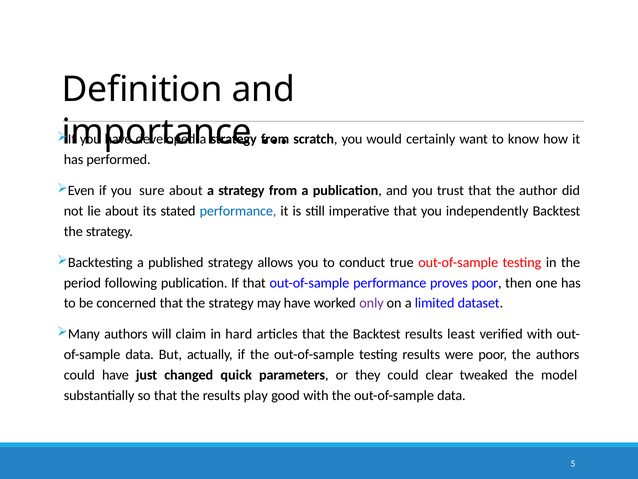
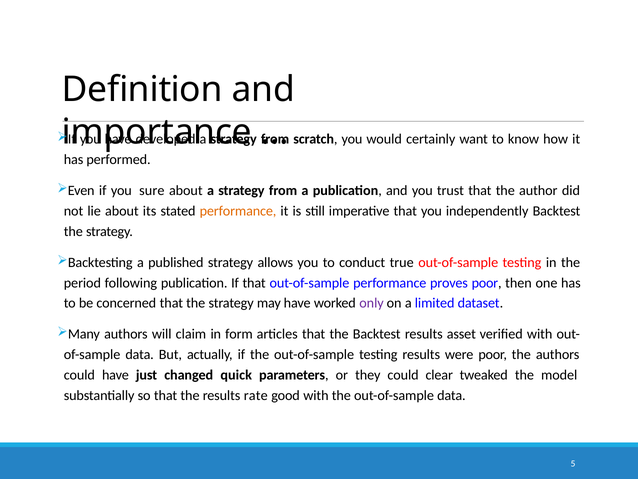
performance at (238, 211) colour: blue -> orange
hard: hard -> form
least: least -> asset
play: play -> rate
